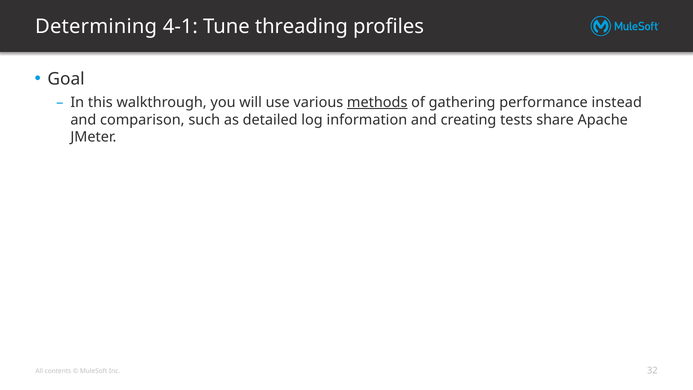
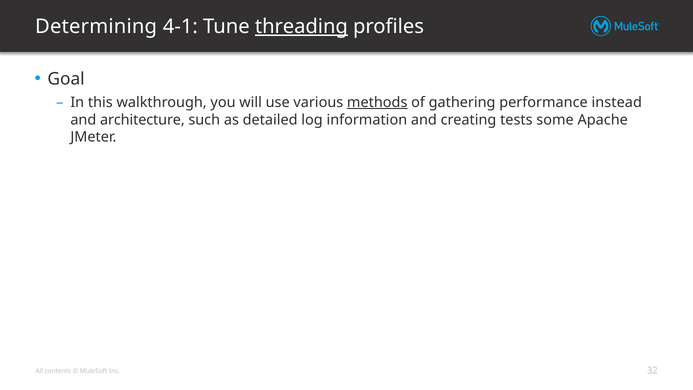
threading underline: none -> present
comparison: comparison -> architecture
share: share -> some
